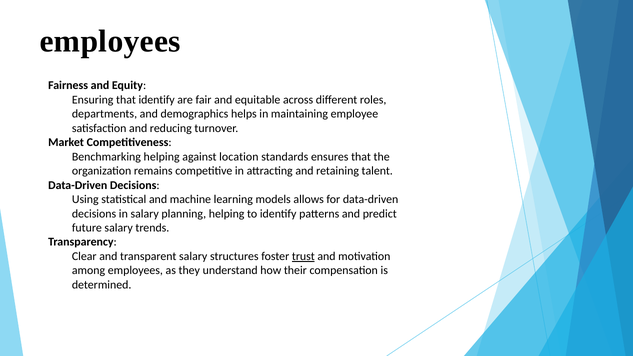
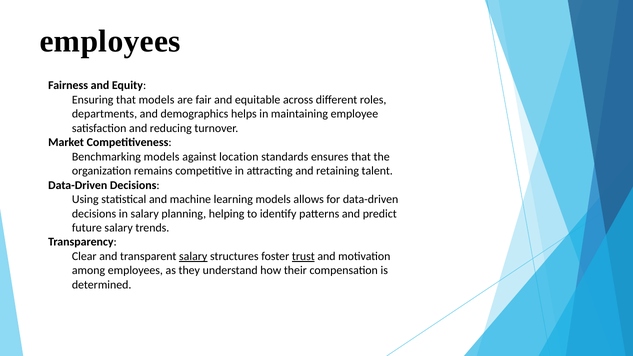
that identify: identify -> models
Benchmarking helping: helping -> models
salary at (193, 256) underline: none -> present
